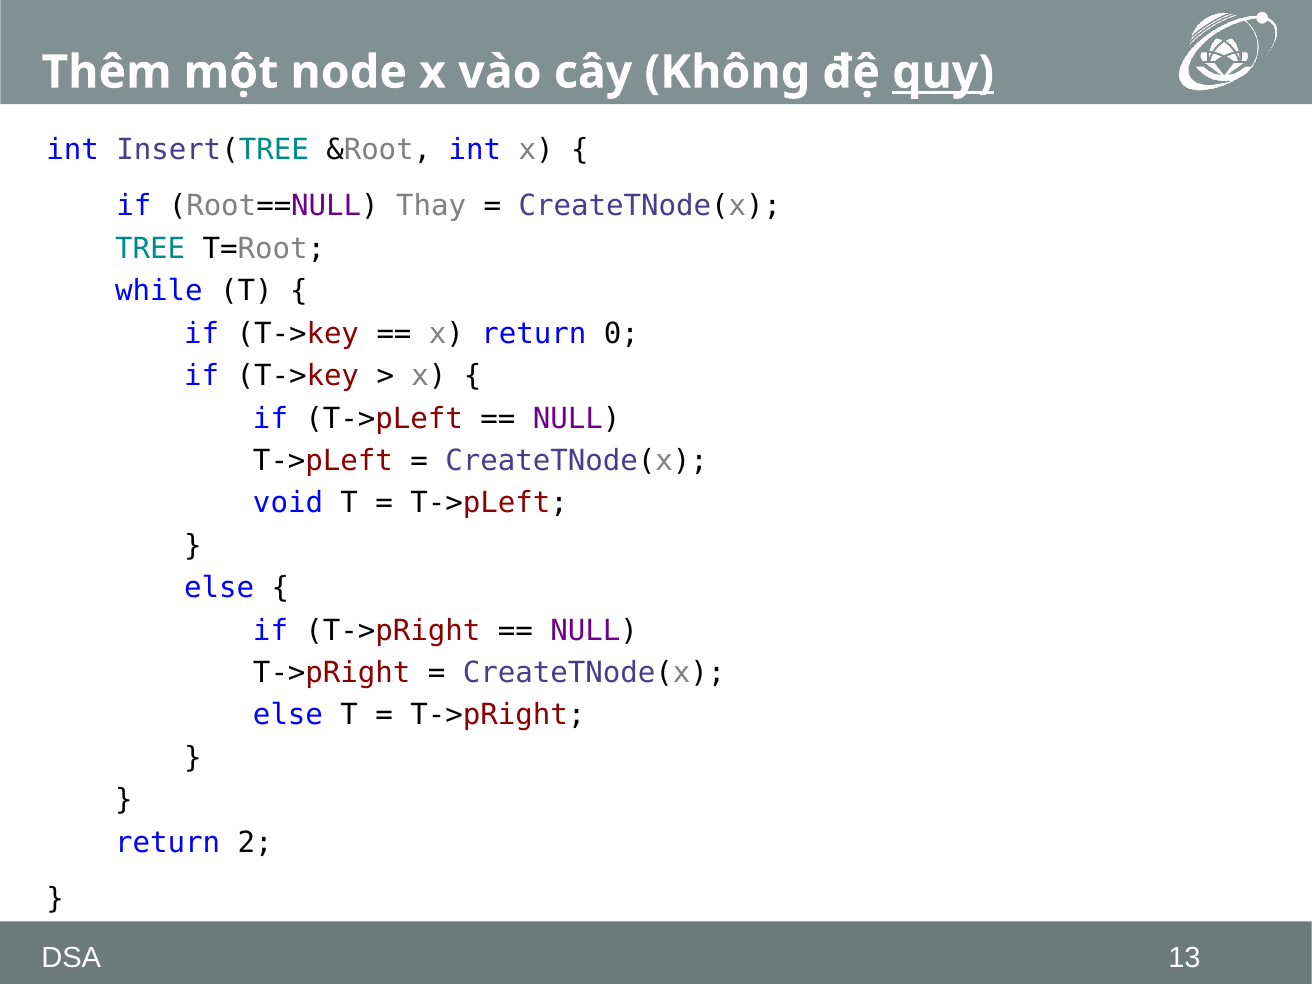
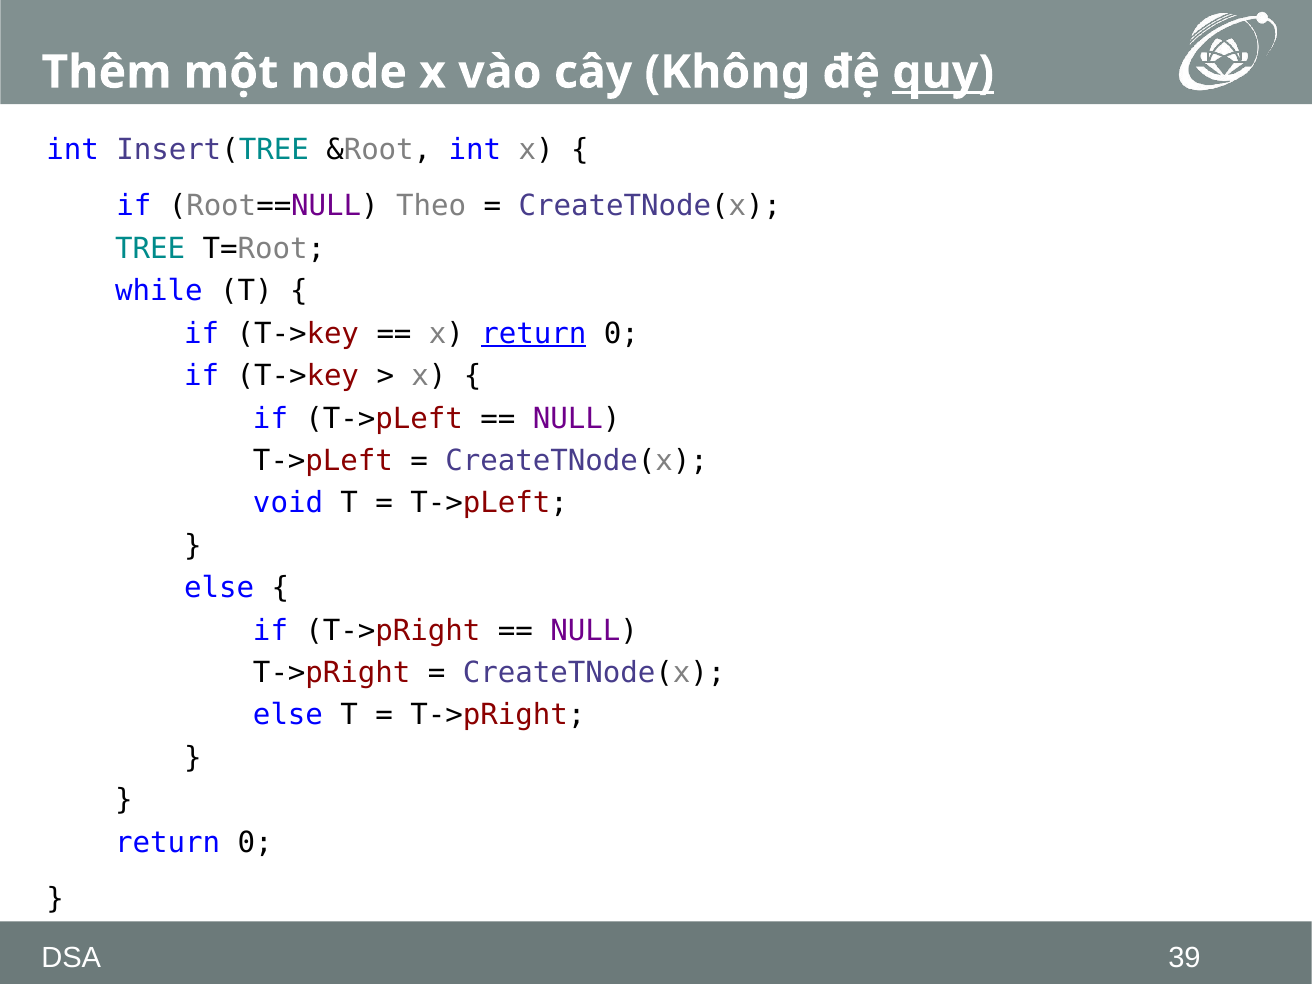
Thay: Thay -> Theo
return at (534, 334) underline: none -> present
2 at (255, 842): 2 -> 0
13: 13 -> 39
